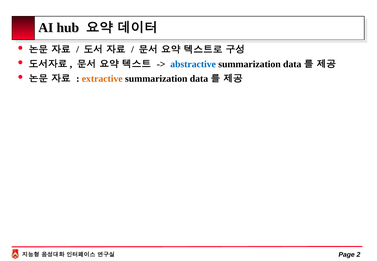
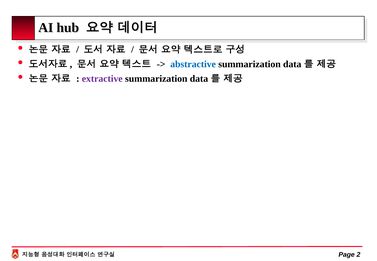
extractive colour: orange -> purple
